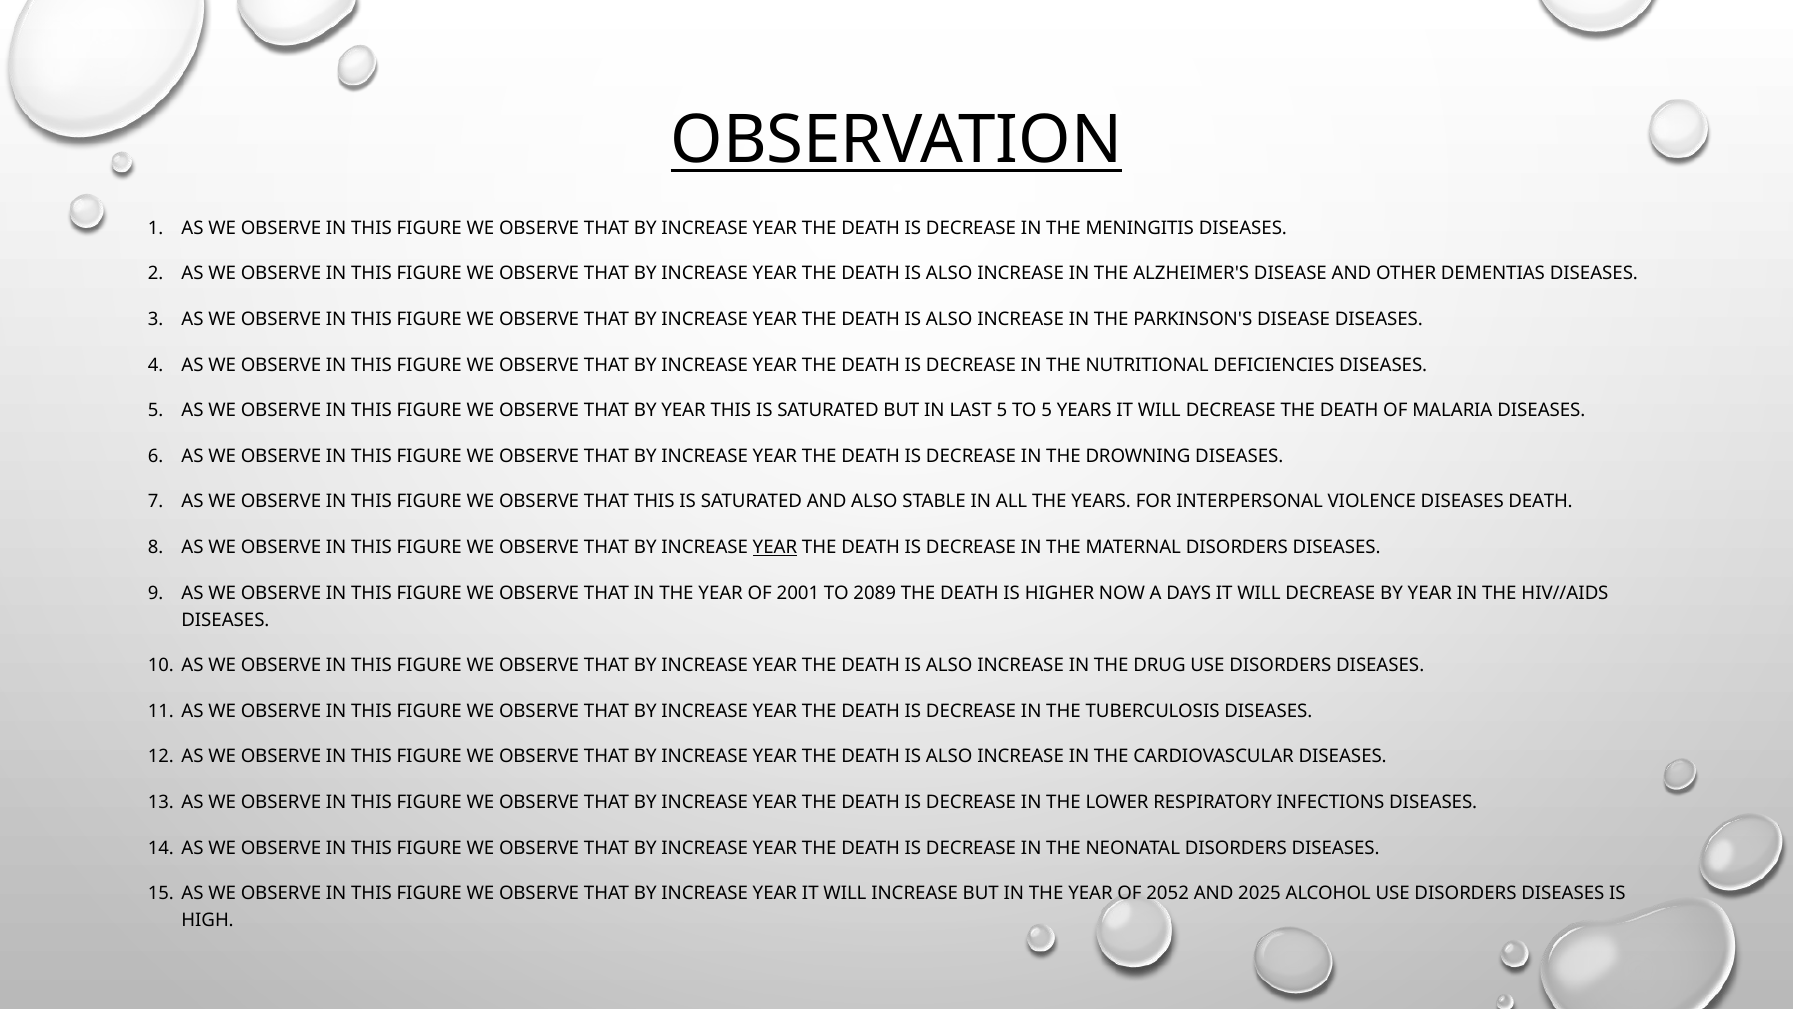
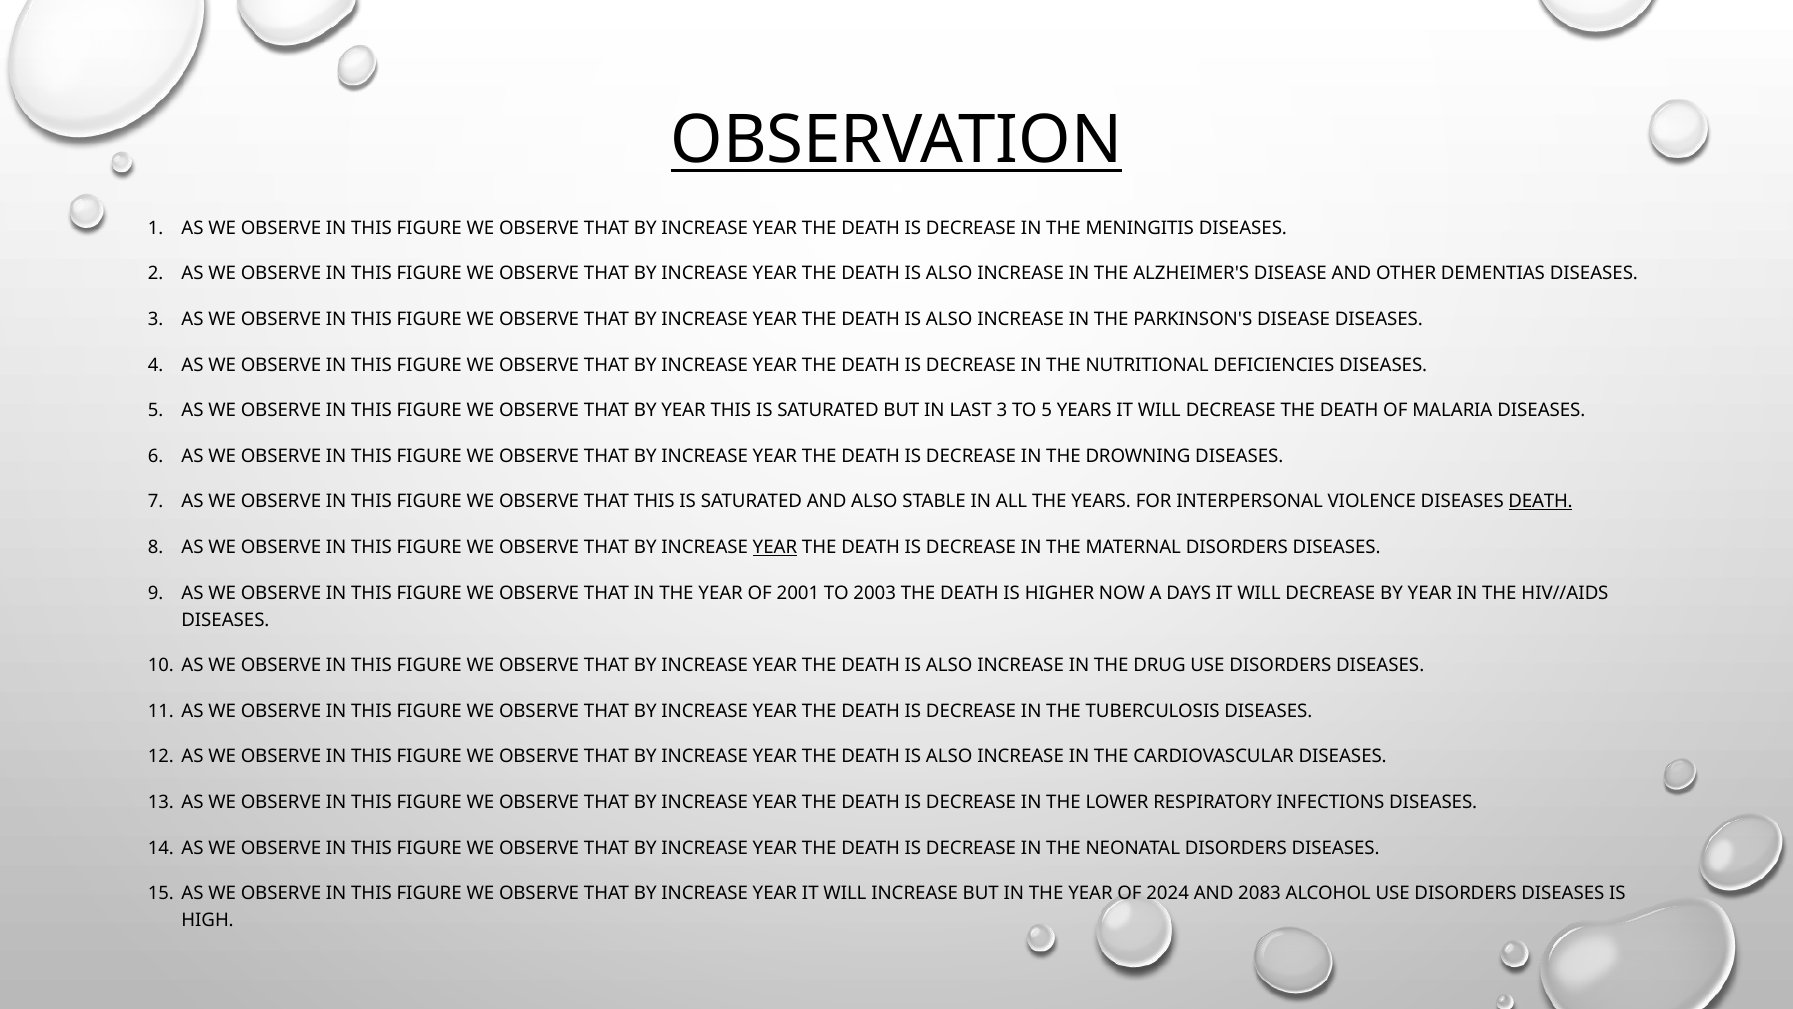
LAST 5: 5 -> 3
DEATH at (1541, 502) underline: none -> present
2089: 2089 -> 2003
2052: 2052 -> 2024
2025: 2025 -> 2083
